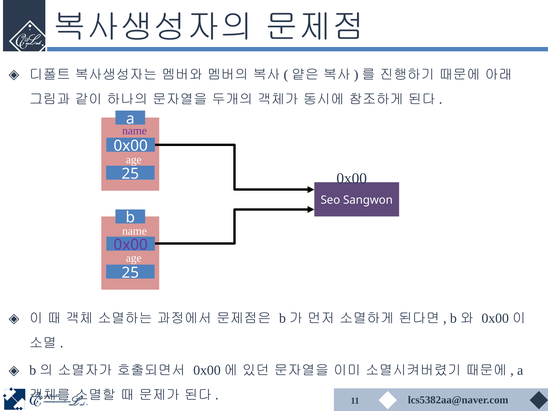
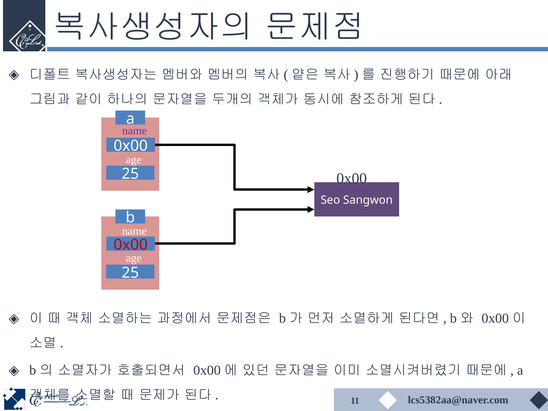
0x00 at (131, 245) colour: purple -> red
